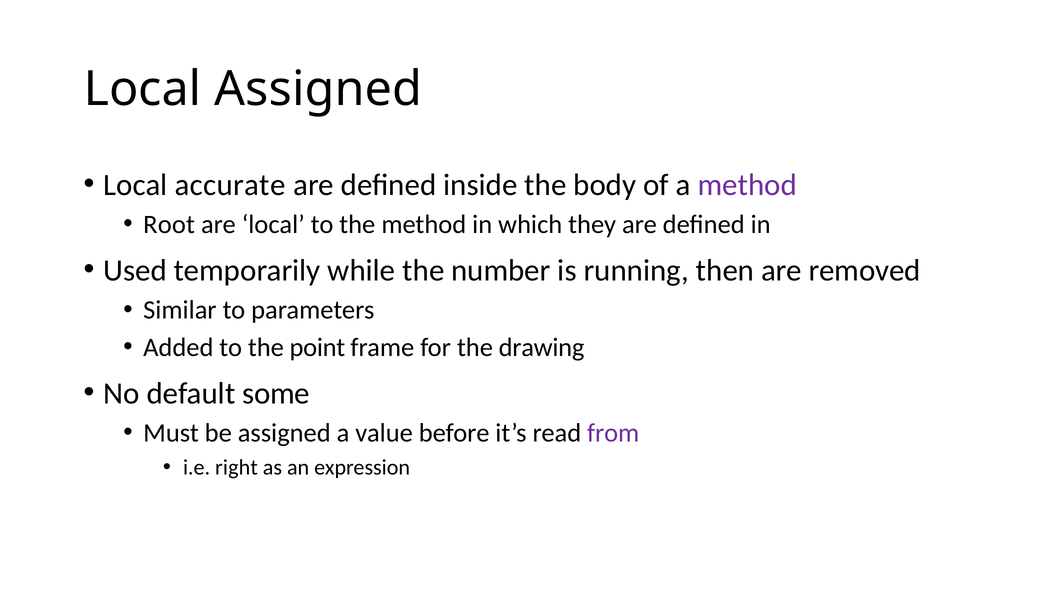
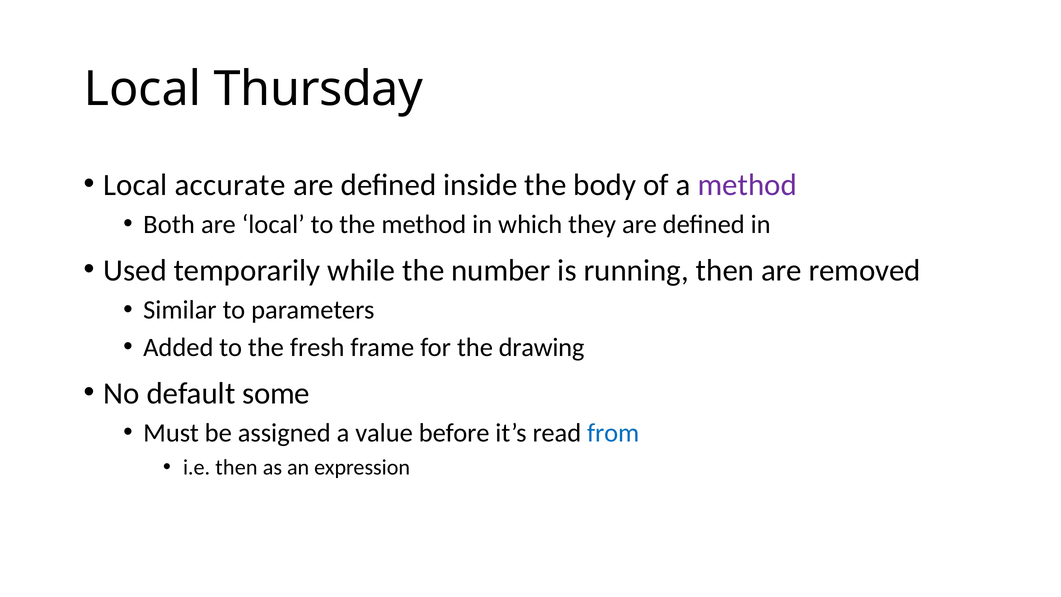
Local Assigned: Assigned -> Thursday
Root: Root -> Both
point: point -> fresh
from colour: purple -> blue
i.e right: right -> then
